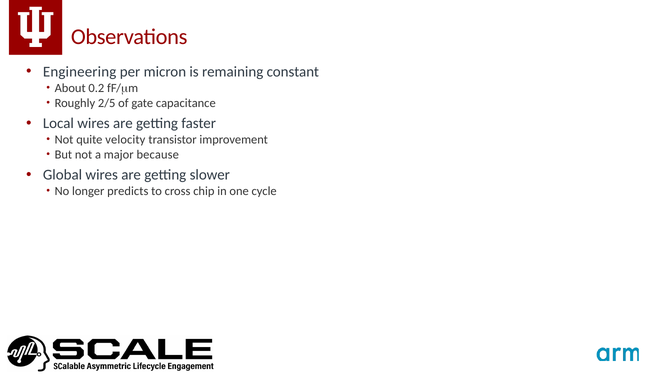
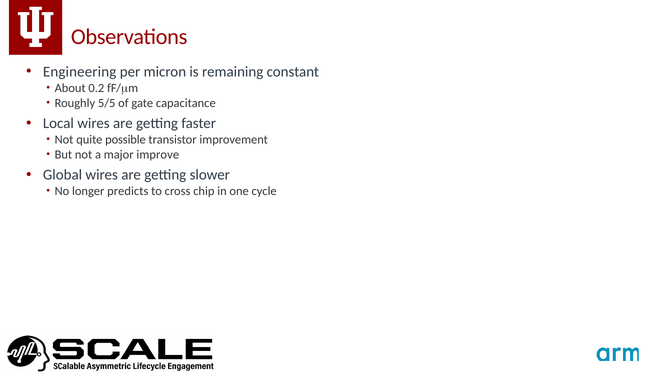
2/5: 2/5 -> 5/5
velocity: velocity -> possible
because: because -> improve
